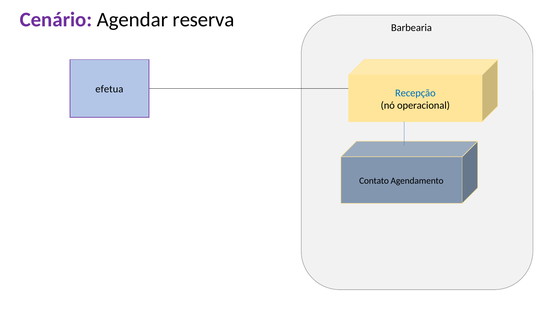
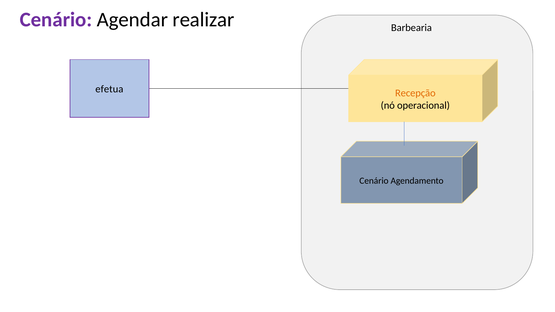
reserva: reserva -> realizar
Recepção colour: blue -> orange
Contato at (374, 181): Contato -> Cenário
